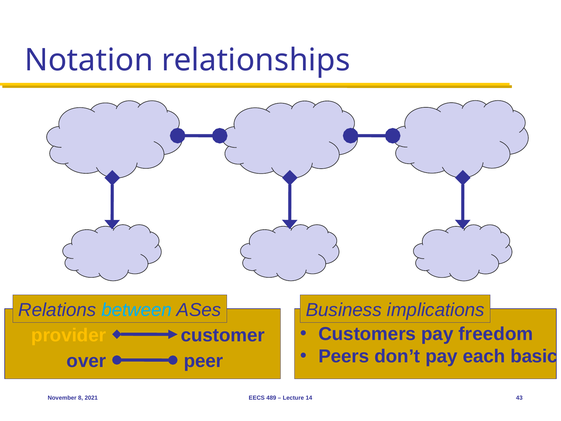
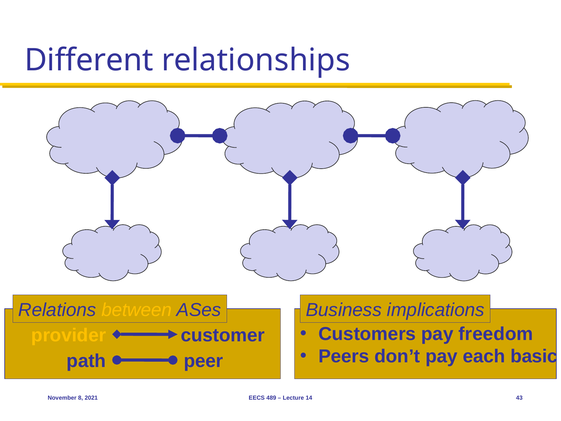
Notation: Notation -> Different
between colour: light blue -> yellow
over: over -> path
